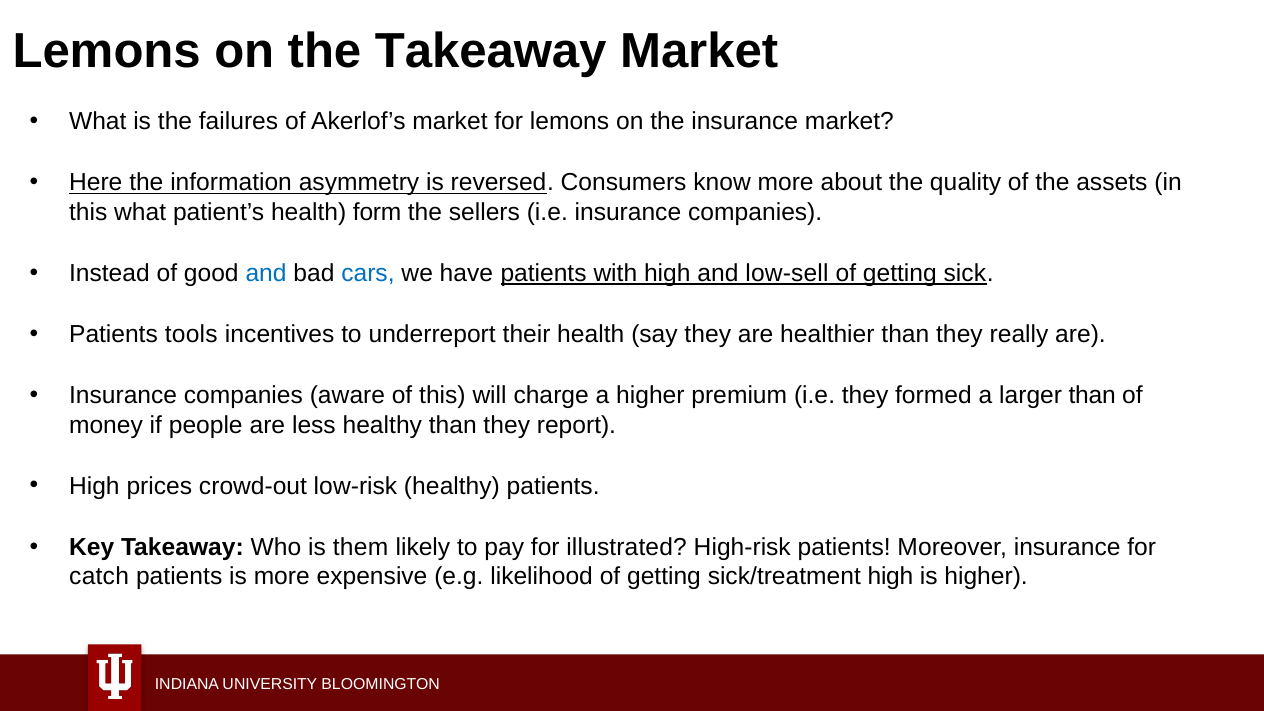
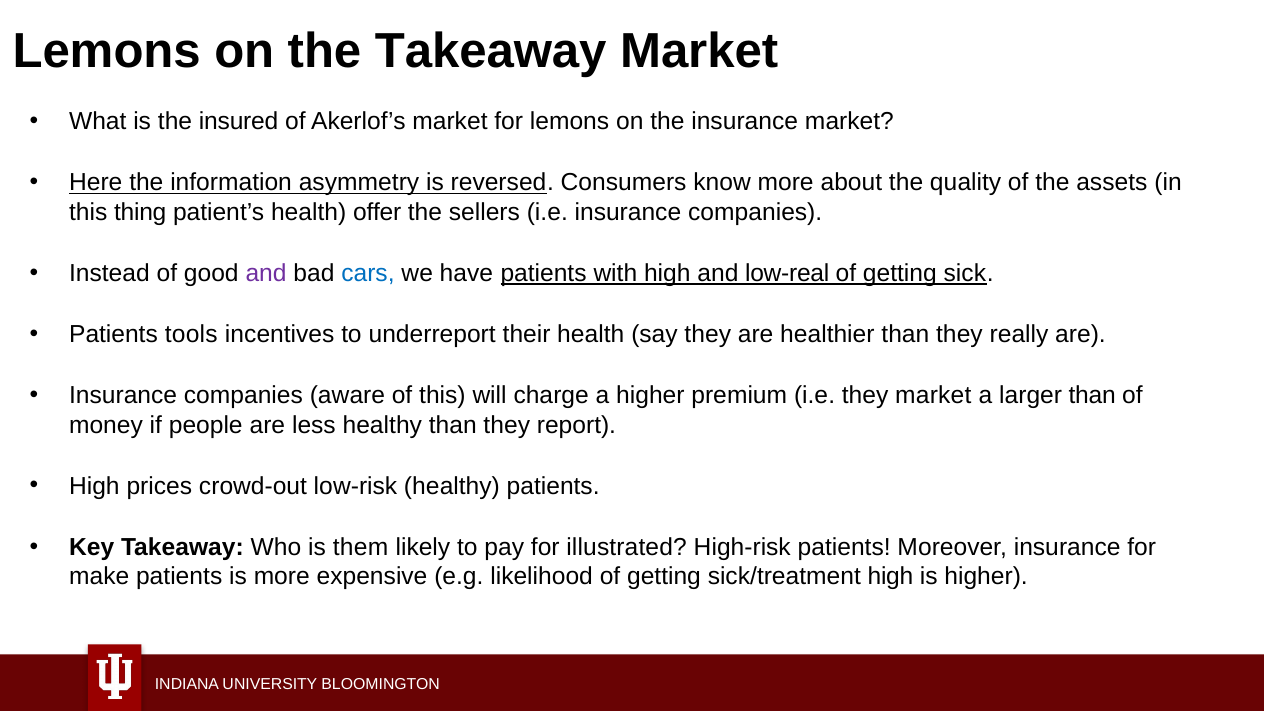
failures: failures -> insured
this what: what -> thing
form: form -> offer
and at (266, 273) colour: blue -> purple
low-sell: low-sell -> low-real
they formed: formed -> market
catch: catch -> make
